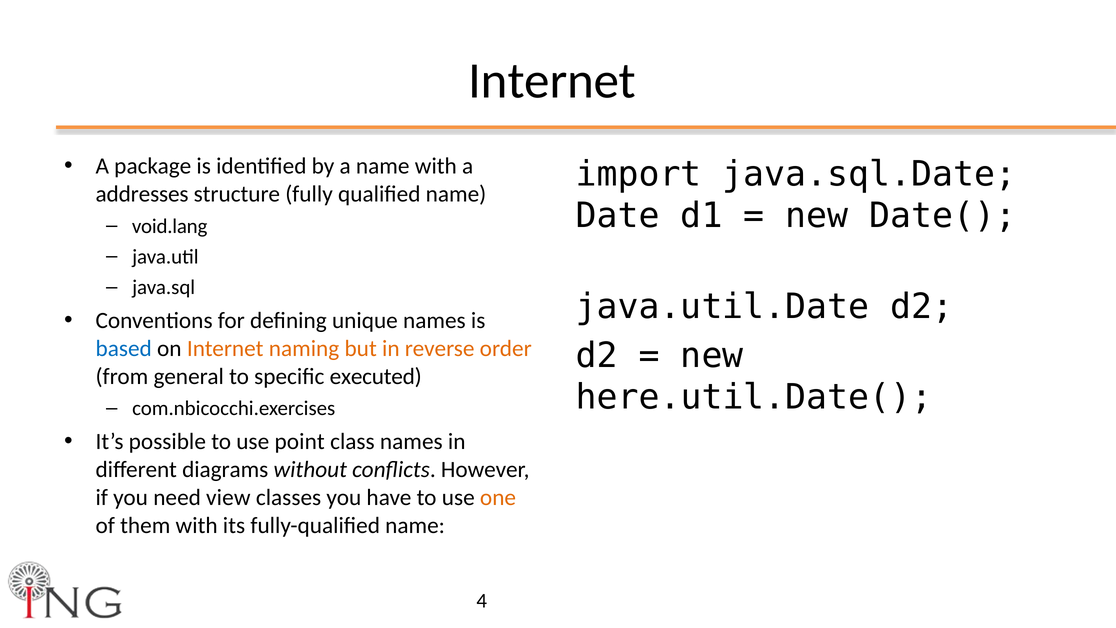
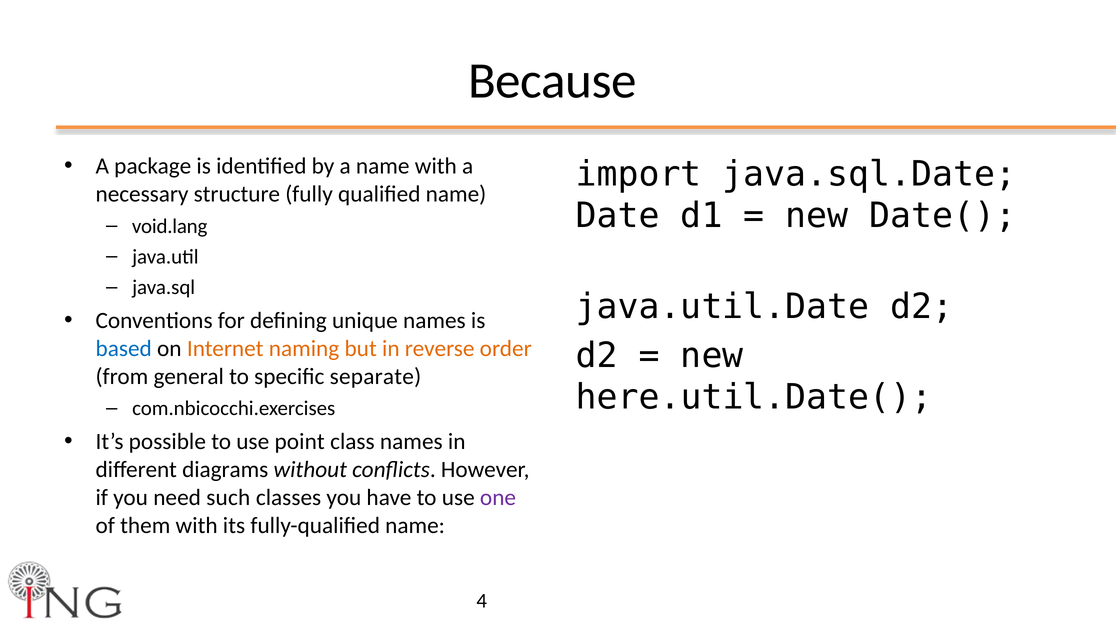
Internet at (552, 81): Internet -> Because
addresses: addresses -> necessary
executed: executed -> separate
view: view -> such
one colour: orange -> purple
